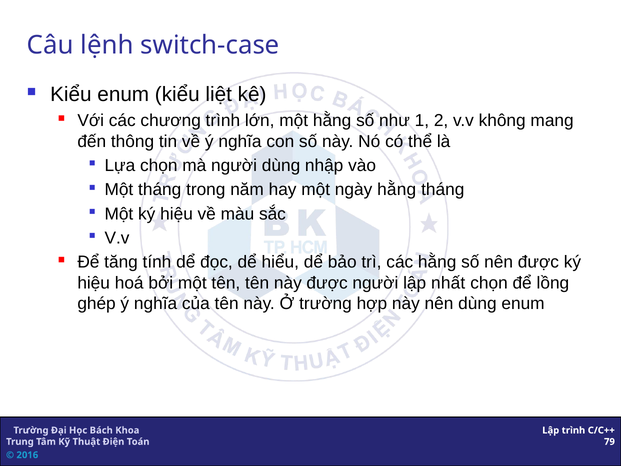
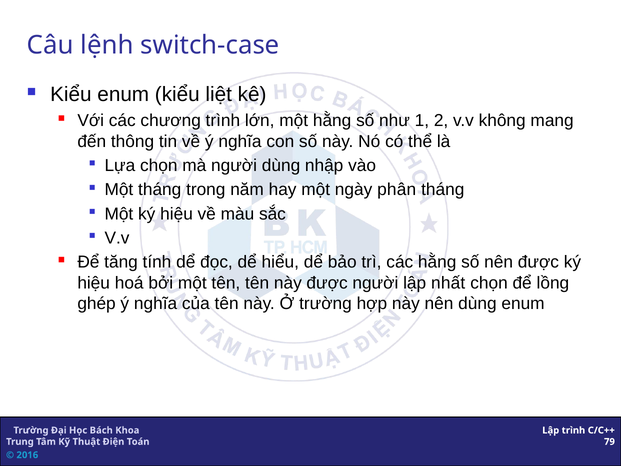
ngày hằng: hằng -> phân
